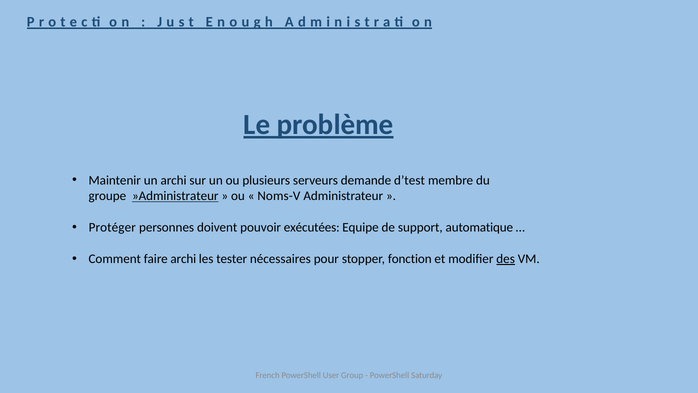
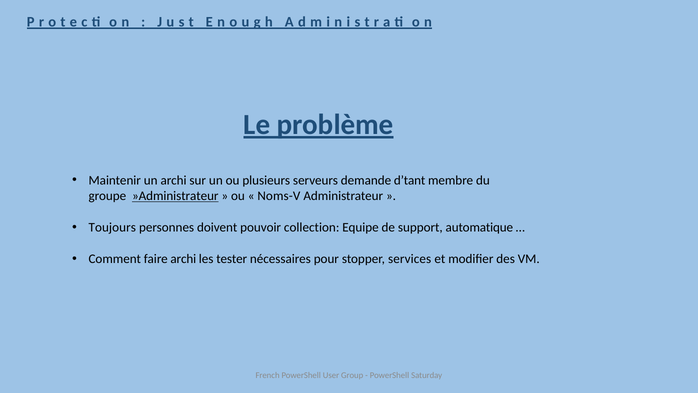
d’test: d’test -> d’tant
Protéger: Protéger -> Toujours
exécutées: exécutées -> collection
fonction: fonction -> services
des underline: present -> none
